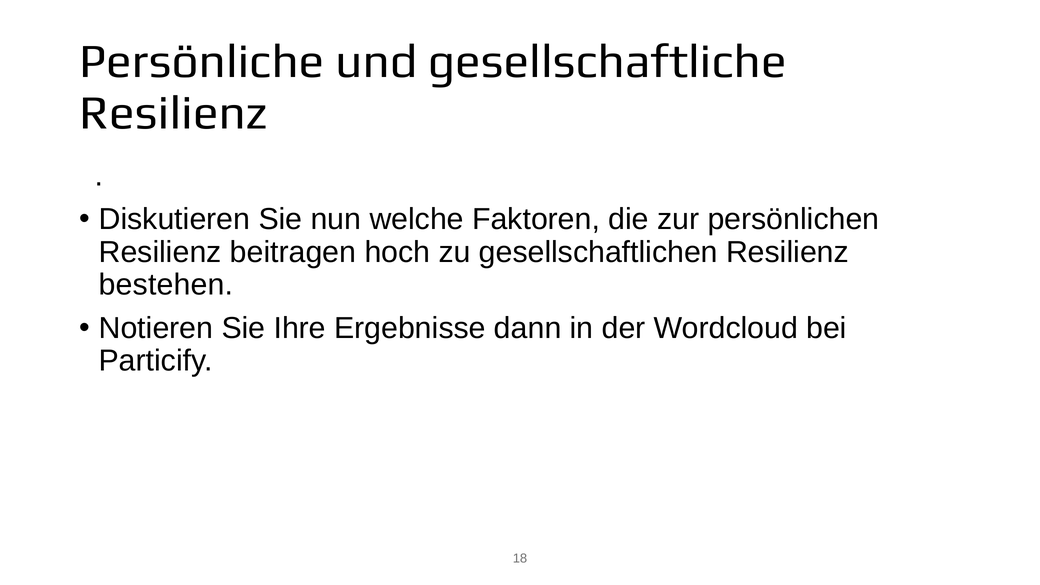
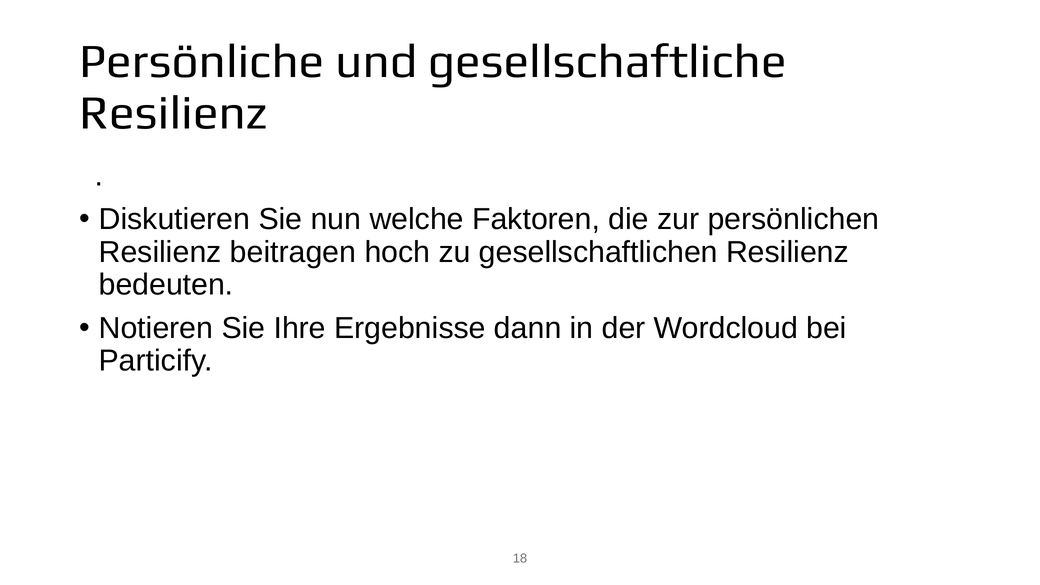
bestehen: bestehen -> bedeuten
